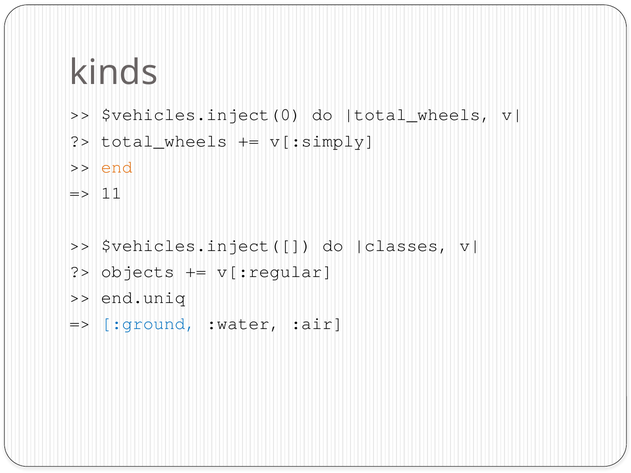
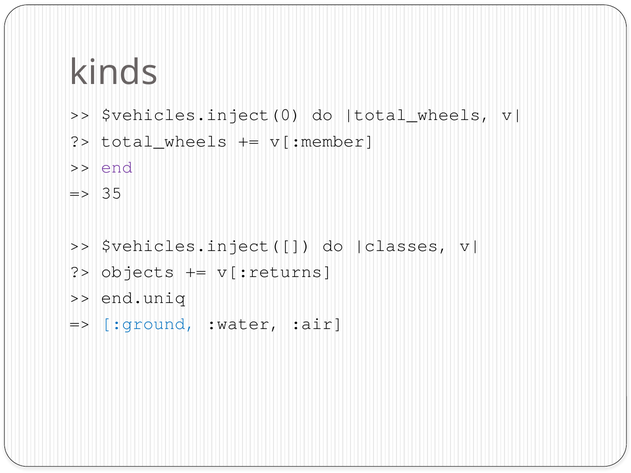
v[:simply: v[:simply -> v[:member
end colour: orange -> purple
11: 11 -> 35
v[:regular: v[:regular -> v[:returns
